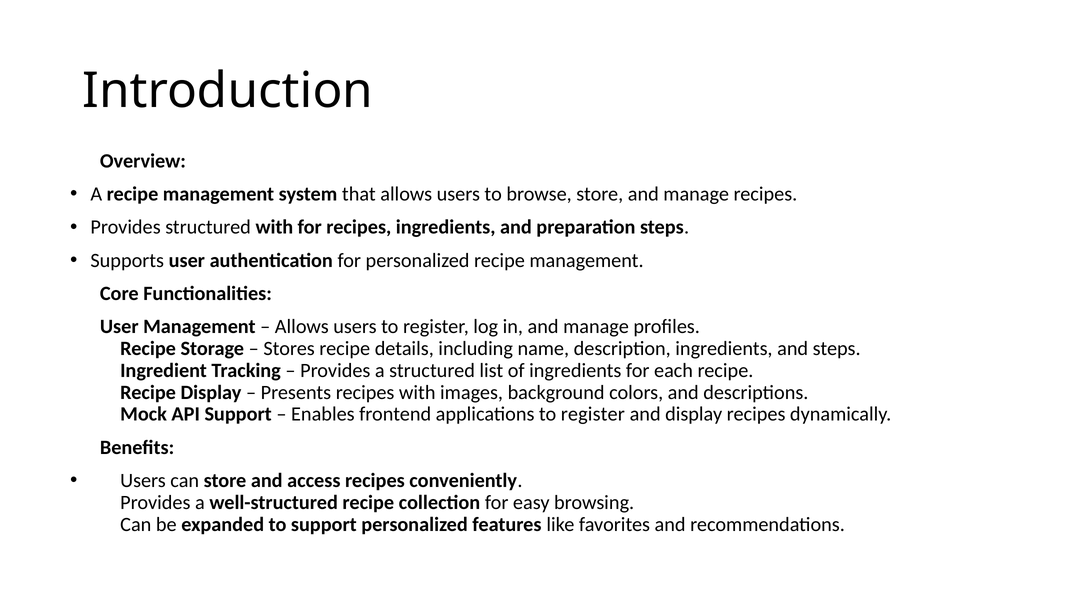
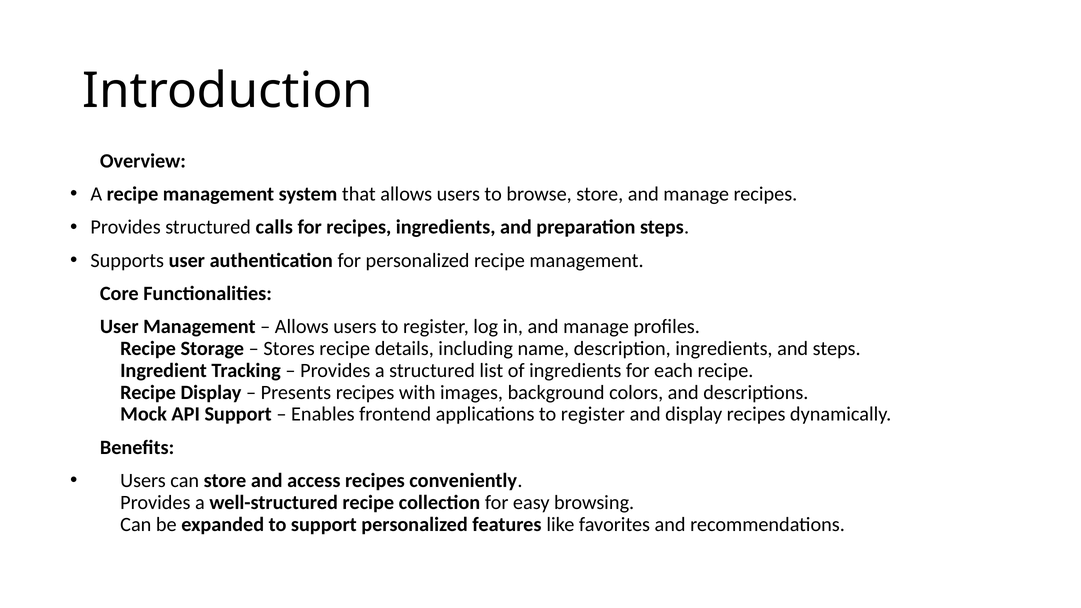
structured with: with -> calls
